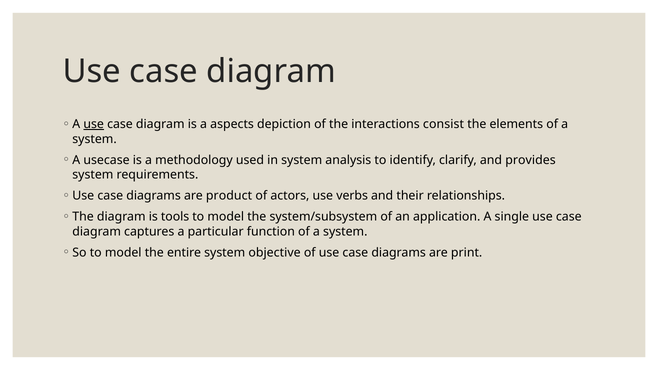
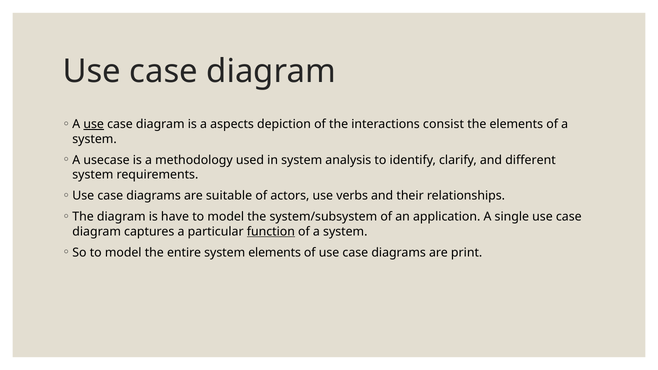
provides: provides -> different
product: product -> suitable
tools: tools -> have
function underline: none -> present
system objective: objective -> elements
